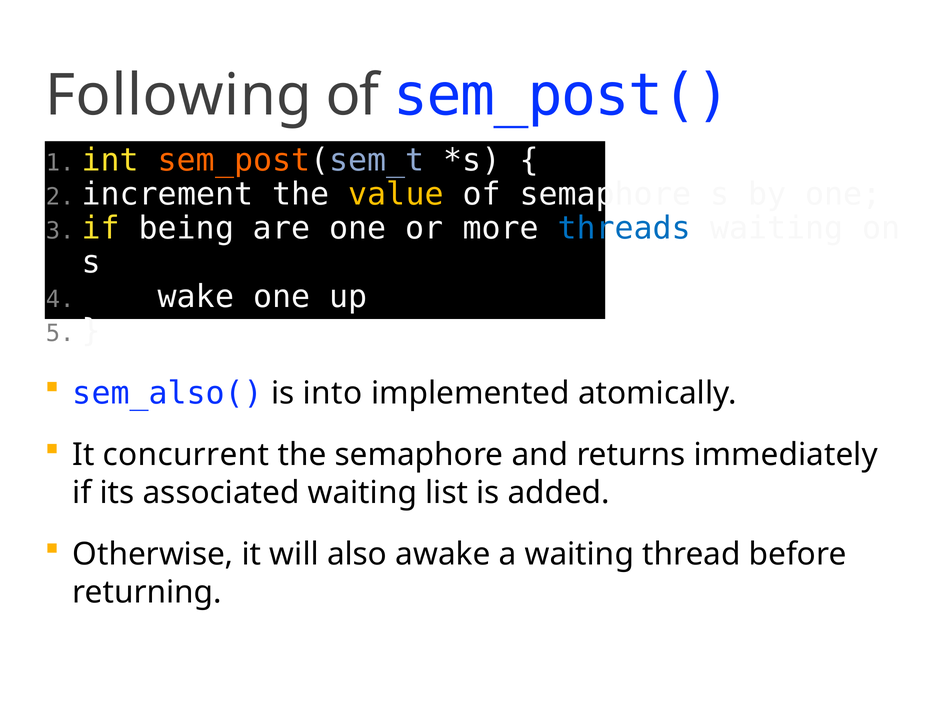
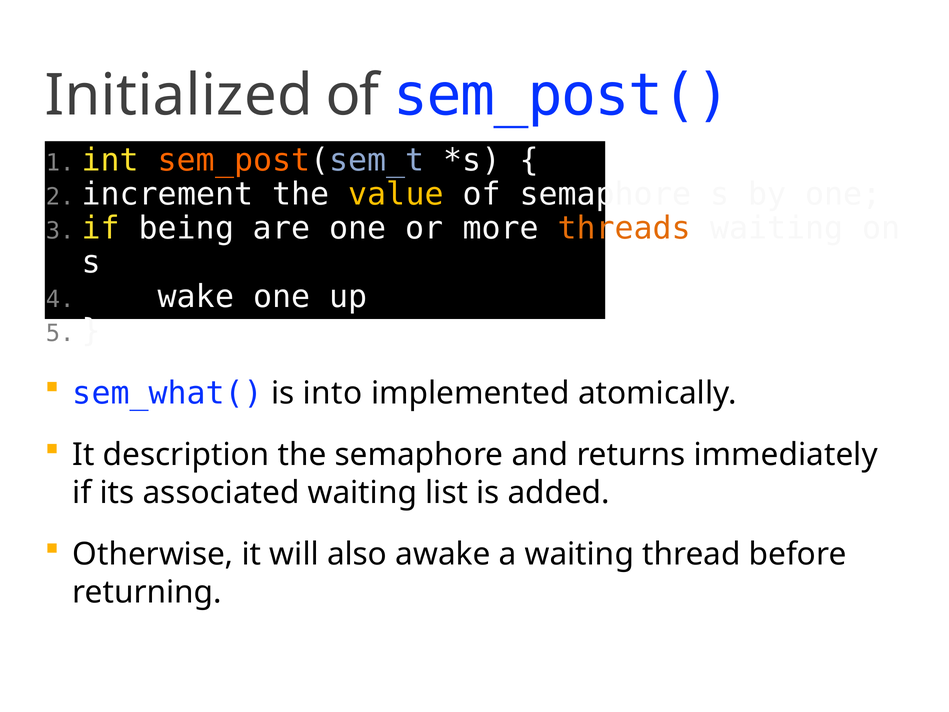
Following: Following -> Initialized
threads colour: blue -> orange
sem_also(: sem_also( -> sem_what(
concurrent: concurrent -> description
